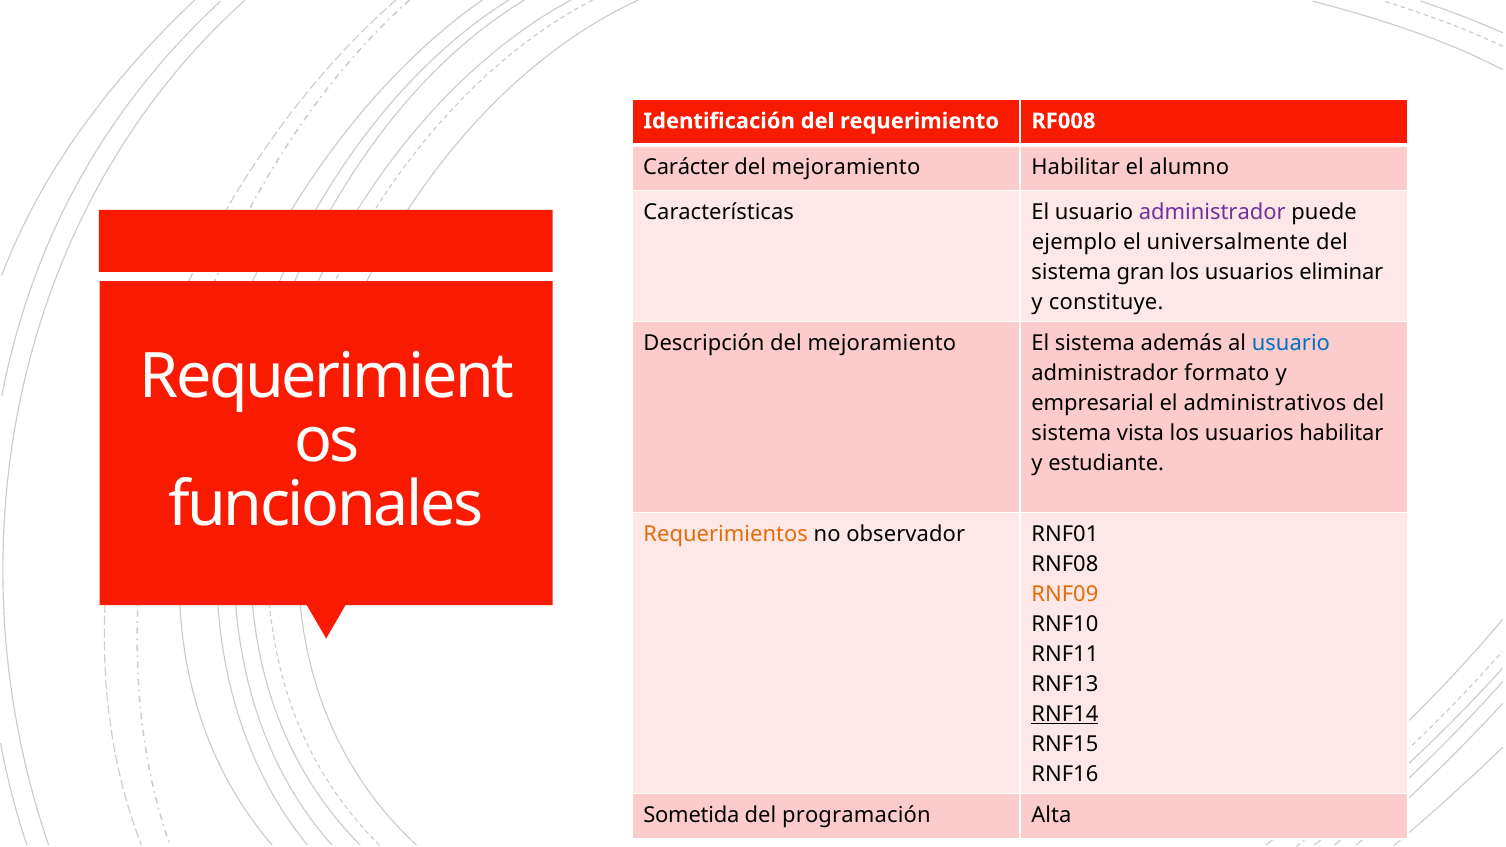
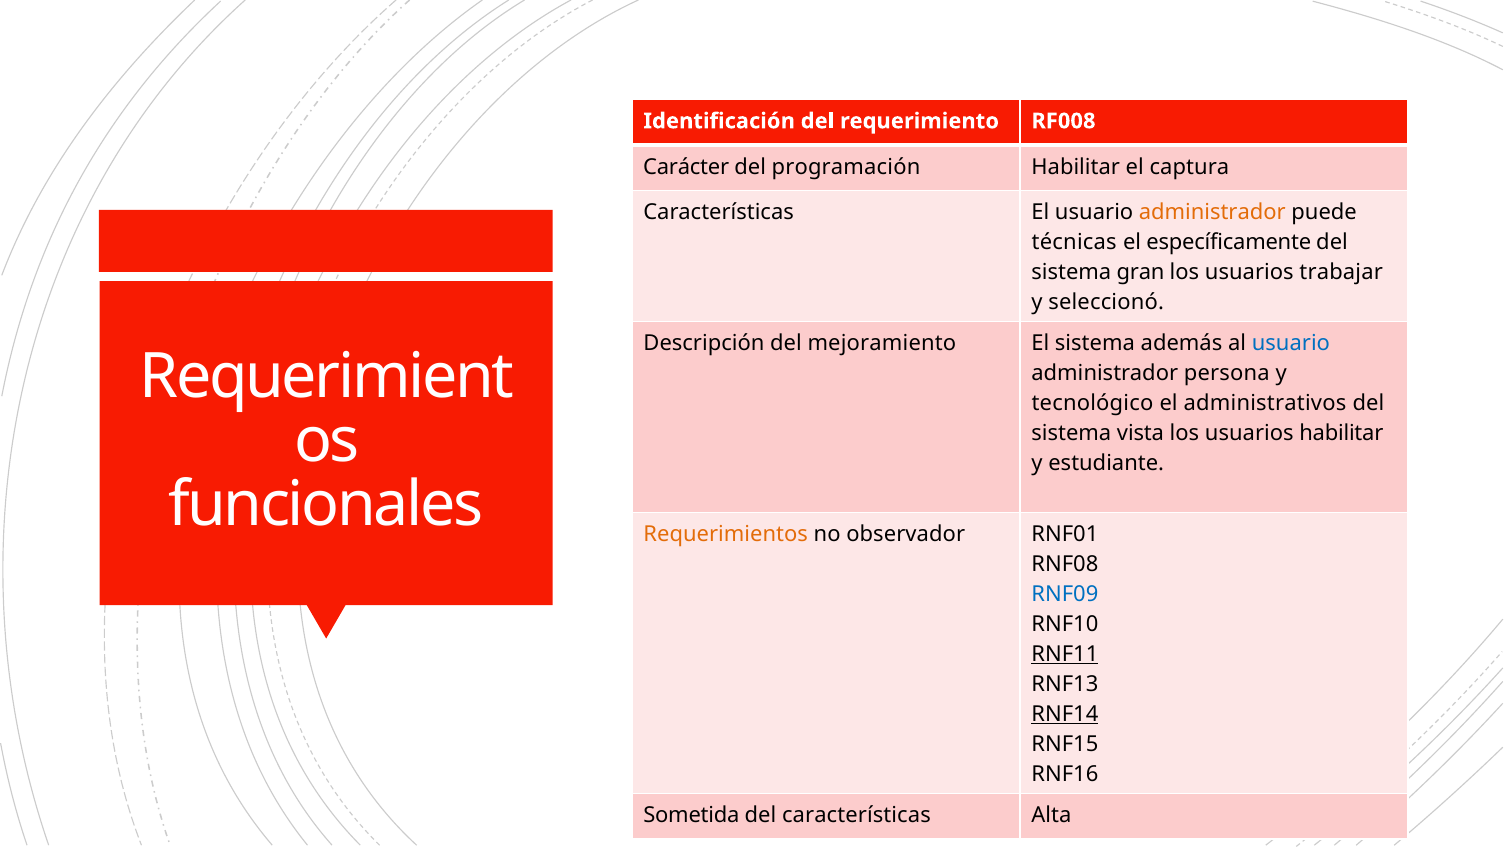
mejoramiento at (846, 167): mejoramiento -> programación
alumno: alumno -> captura
administrador at (1212, 213) colour: purple -> orange
ejemplo: ejemplo -> técnicas
universalmente: universalmente -> específicamente
eliminar: eliminar -> trabajar
constituye: constituye -> seleccionó
formato: formato -> persona
empresarial: empresarial -> tecnológico
RNF09 colour: orange -> blue
RNF11 underline: none -> present
del programación: programación -> características
